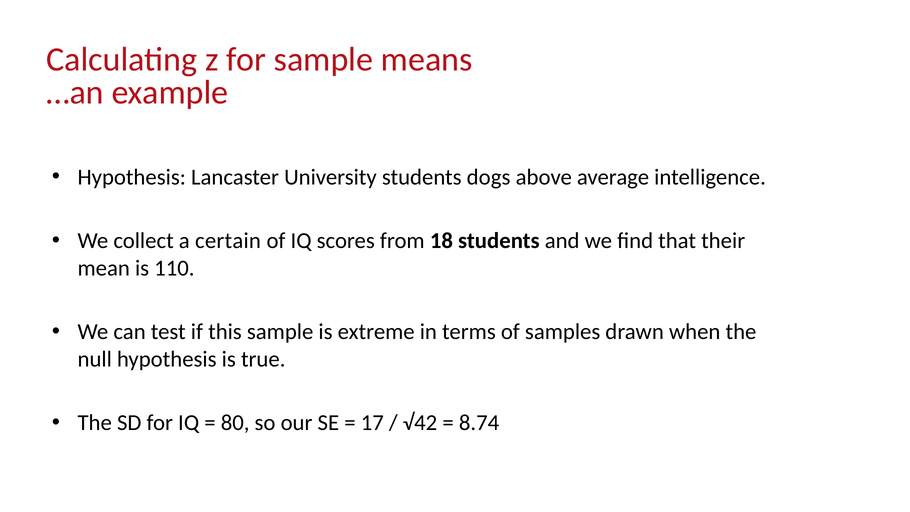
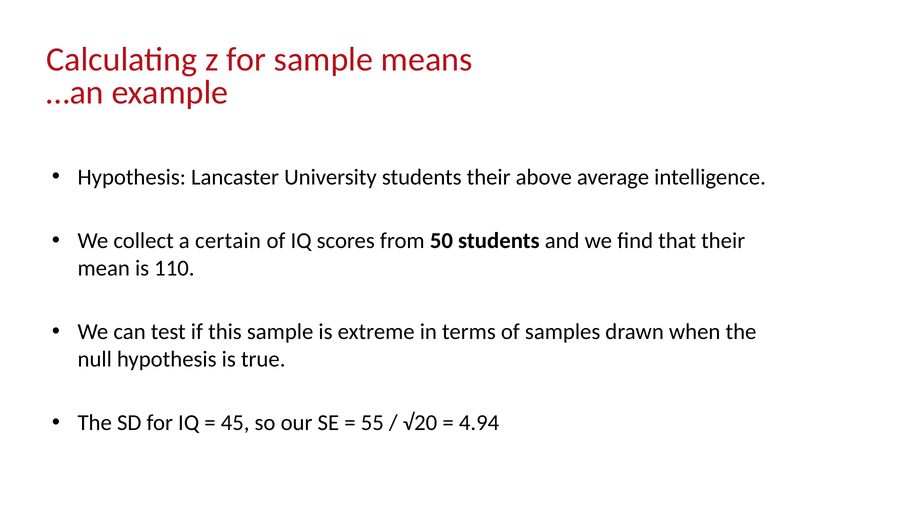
students dogs: dogs -> their
18: 18 -> 50
80: 80 -> 45
17: 17 -> 55
√42: √42 -> √20
8.74: 8.74 -> 4.94
